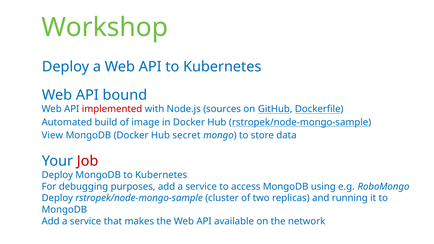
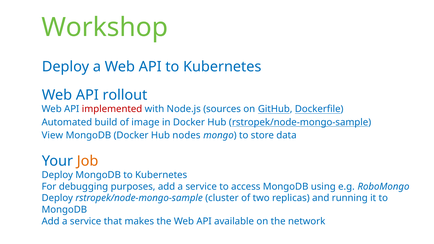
bound: bound -> rollout
secret: secret -> nodes
Job colour: red -> orange
